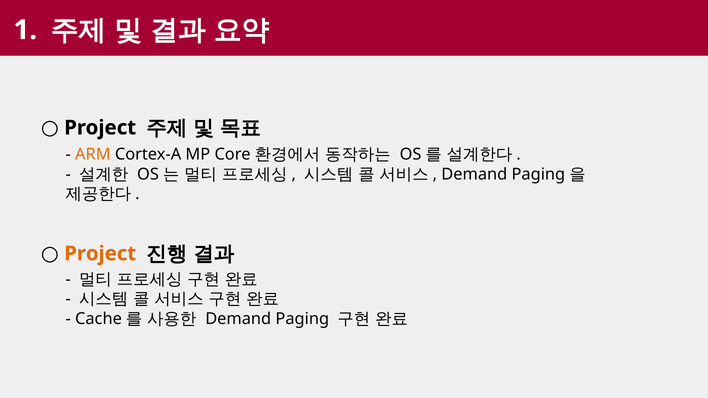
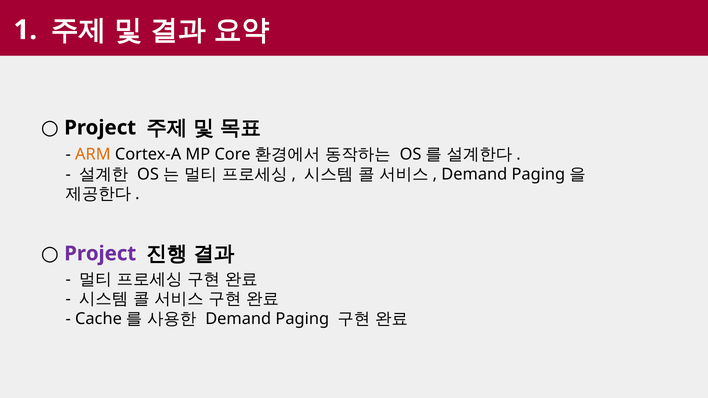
Project at (100, 254) colour: orange -> purple
